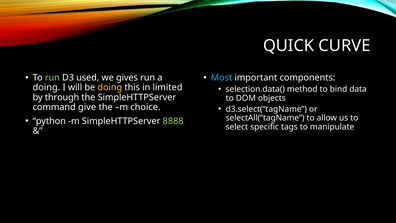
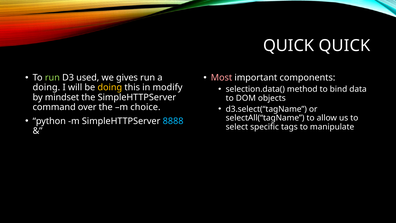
QUICK CURVE: CURVE -> QUICK
Most colour: light blue -> pink
limited: limited -> modify
through: through -> mindset
give: give -> over
8888 colour: light green -> light blue
